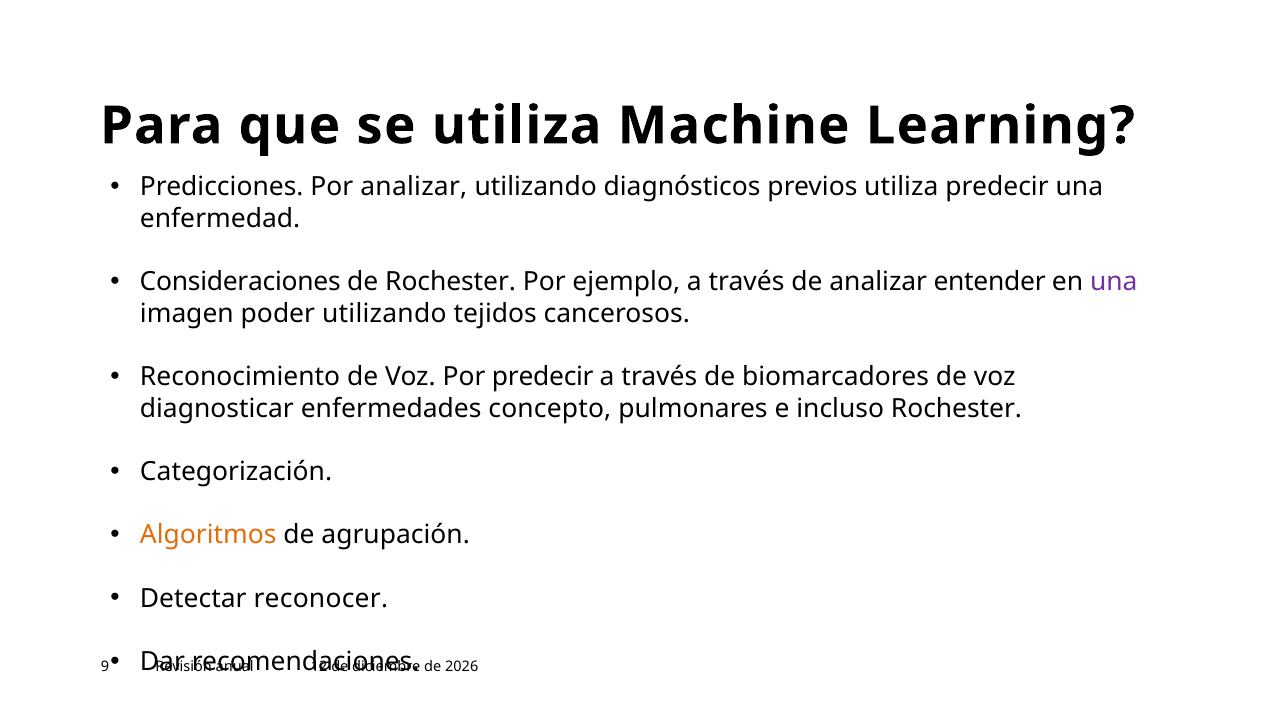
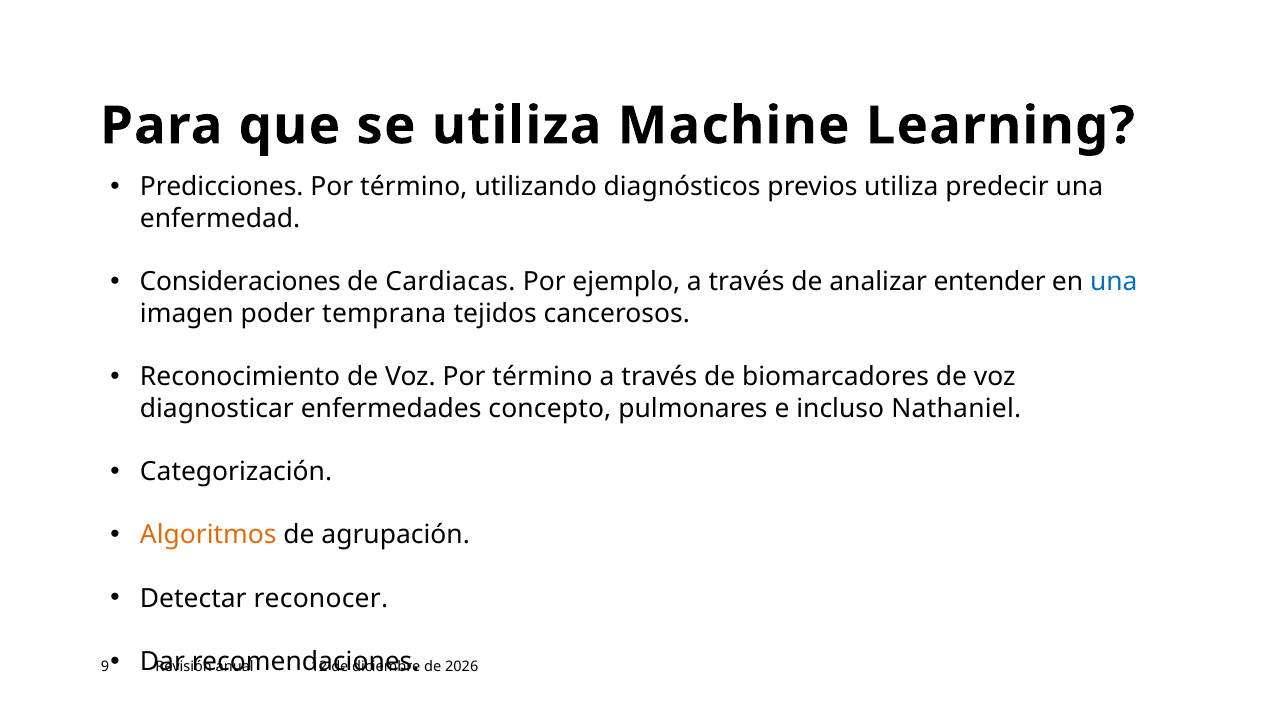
Predicciones Por analizar: analizar -> término
de Rochester: Rochester -> Cardiacas
una at (1114, 282) colour: purple -> blue
poder utilizando: utilizando -> temprana
Voz Por predecir: predecir -> término
incluso Rochester: Rochester -> Nathaniel
